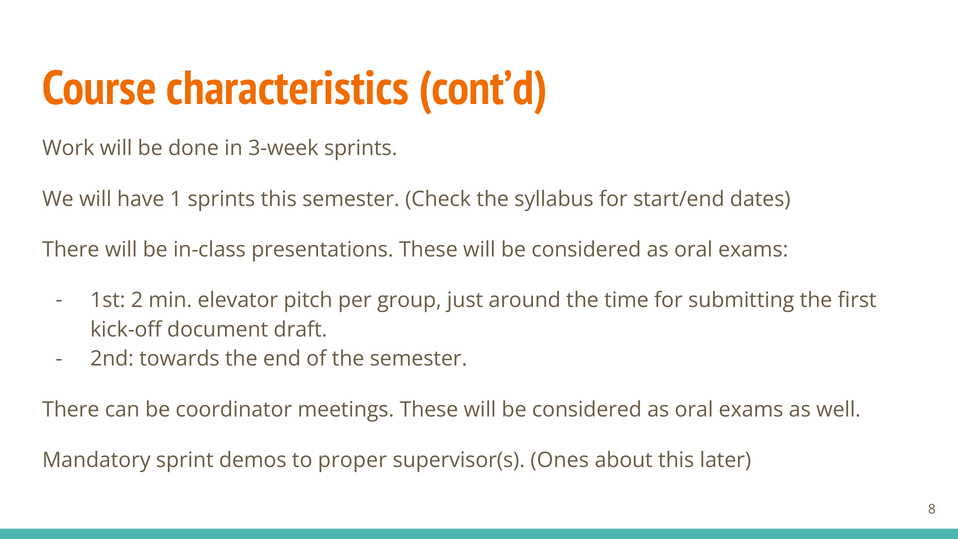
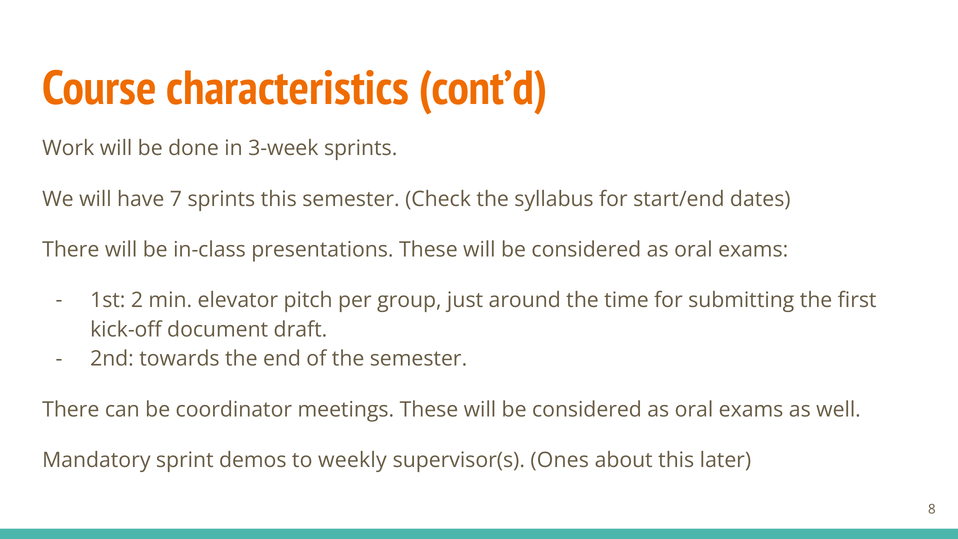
1: 1 -> 7
proper: proper -> weekly
